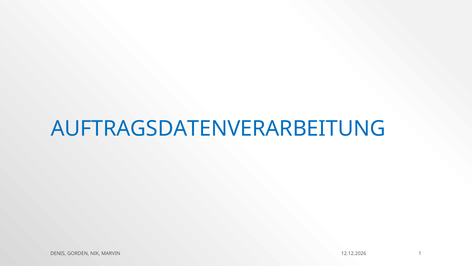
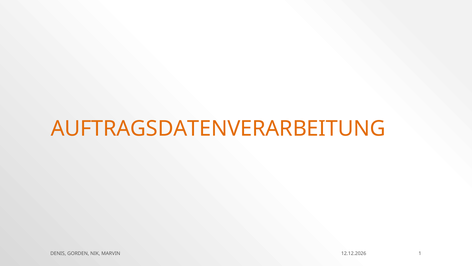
AUFTRAGSDATENVERARBEITUNG colour: blue -> orange
